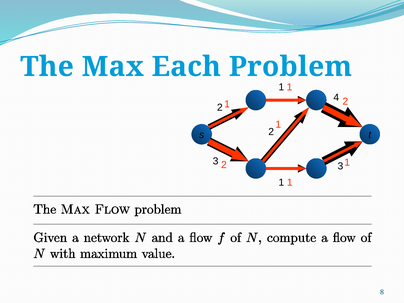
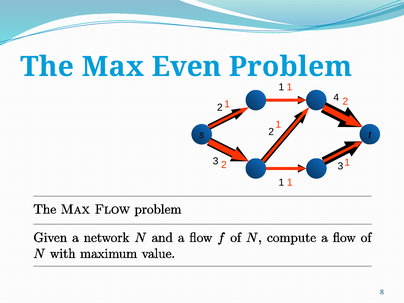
Each: Each -> Even
